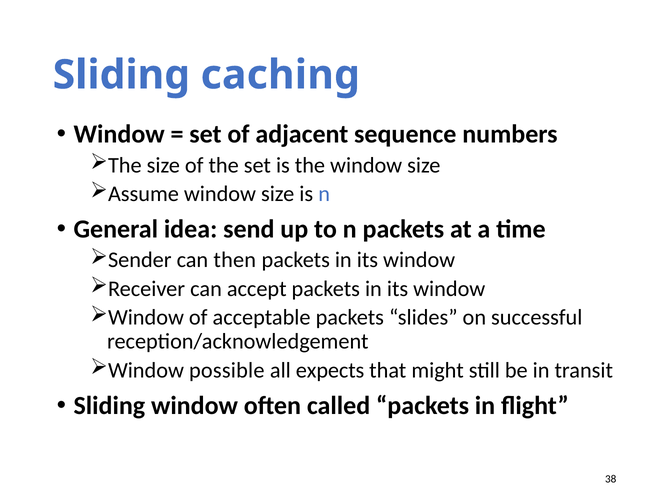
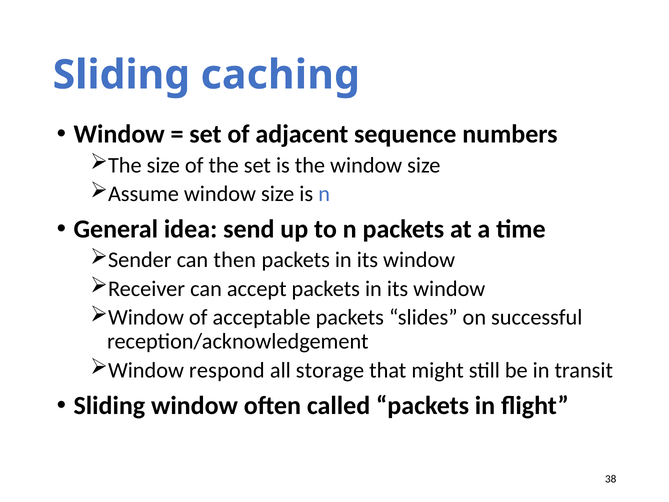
possible: possible -> respond
expects: expects -> storage
